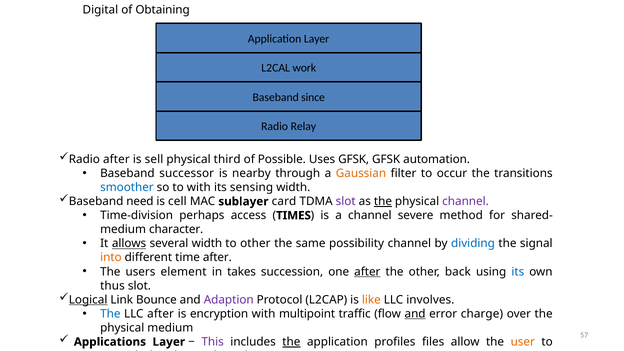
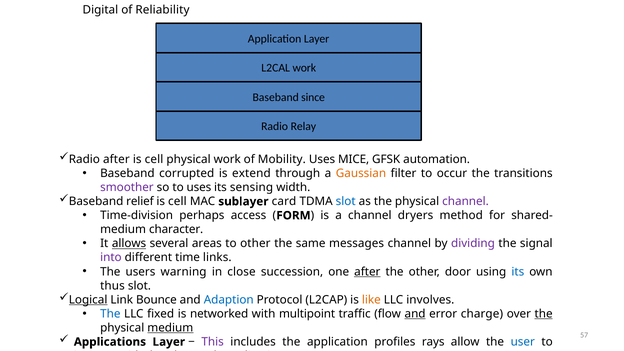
Obtaining: Obtaining -> Reliability
sell at (154, 159): sell -> cell
physical third: third -> work
Possible: Possible -> Mobility
Uses GFSK: GFSK -> MICE
successor: successor -> corrupted
nearby: nearby -> extend
smoother colour: blue -> purple
to with: with -> uses
need: need -> relief
slot at (346, 201) colour: purple -> blue
the at (383, 201) underline: present -> none
TIMES: TIMES -> FORM
severe: severe -> dryers
several width: width -> areas
possibility: possibility -> messages
dividing colour: blue -> purple
into colour: orange -> purple
time after: after -> links
element: element -> warning
takes: takes -> close
back: back -> door
Adaption colour: purple -> blue
LLC after: after -> fixed
encryption: encryption -> networked
the at (544, 314) underline: none -> present
medium at (170, 328) underline: none -> present
the at (291, 342) underline: present -> none
files: files -> rays
user colour: orange -> blue
